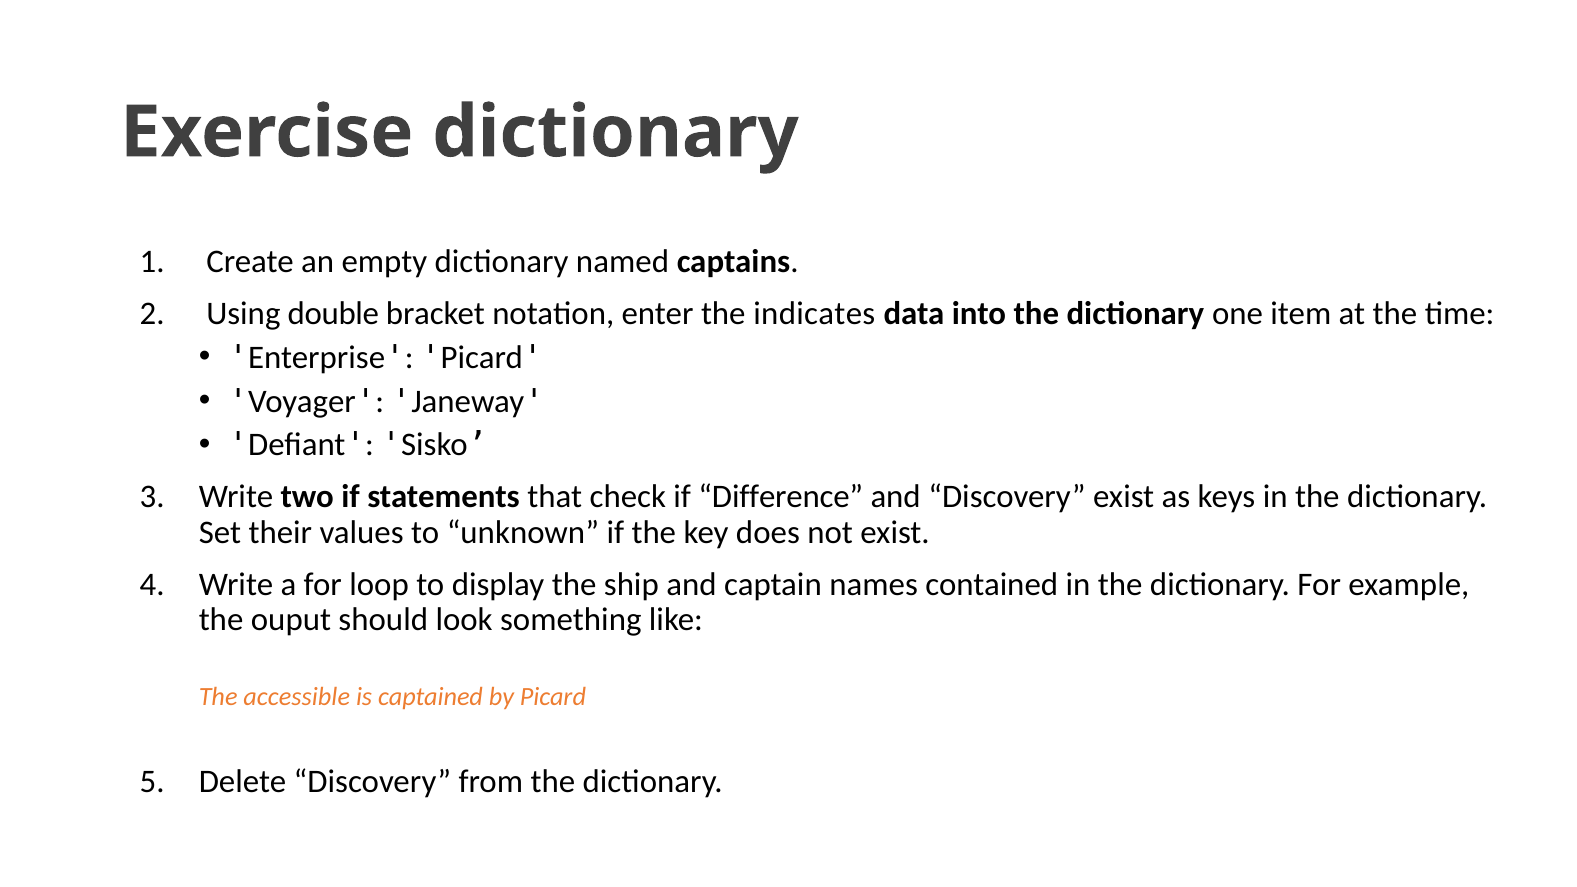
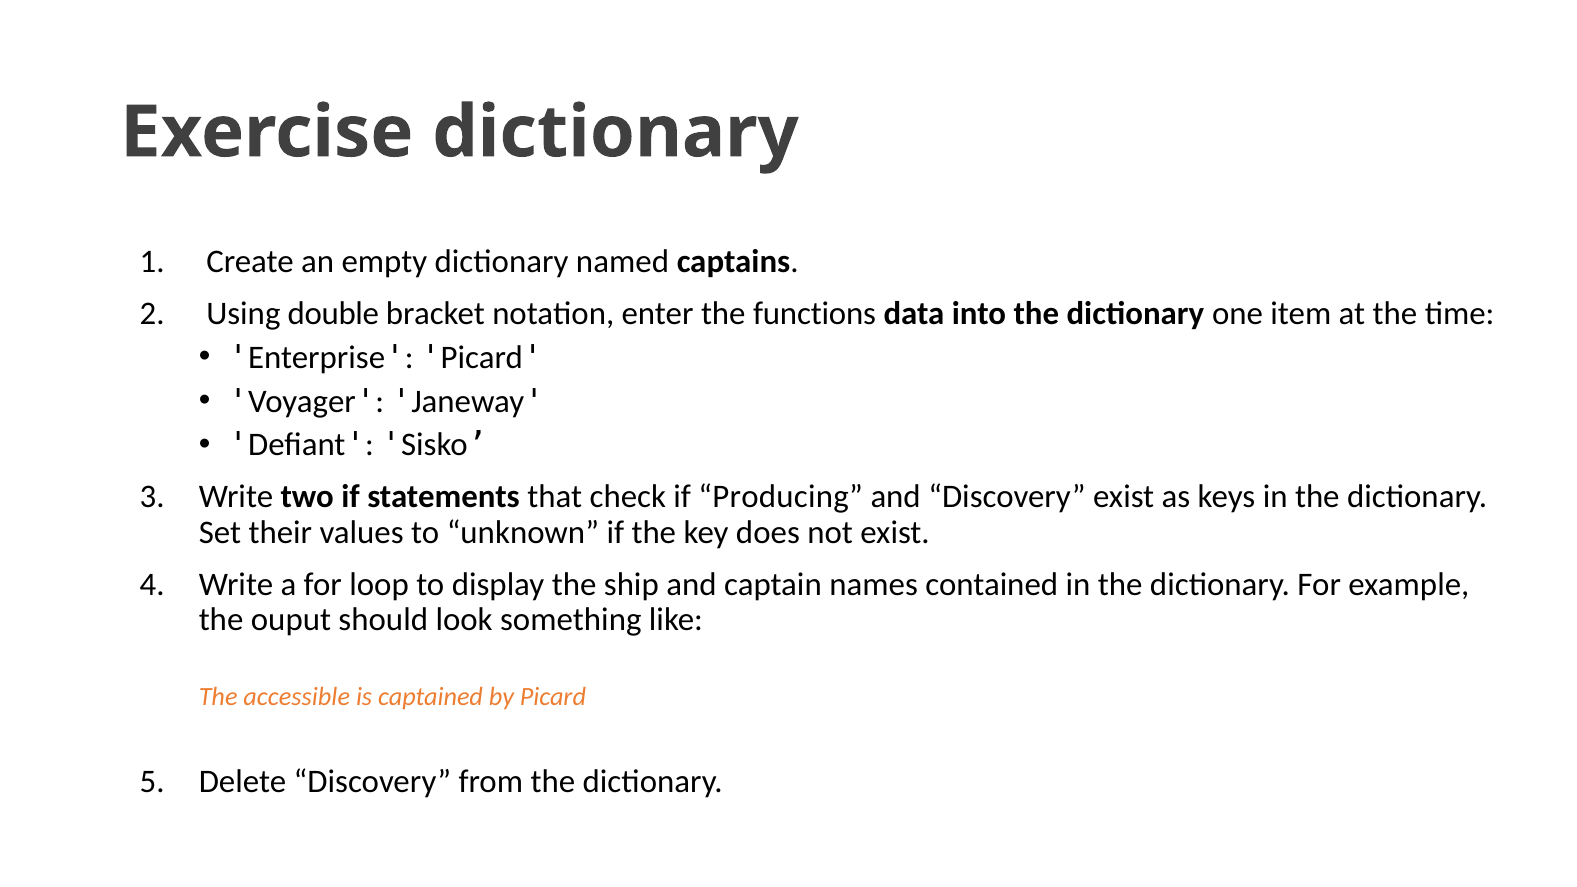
indicates: indicates -> functions
Difference: Difference -> Producing
